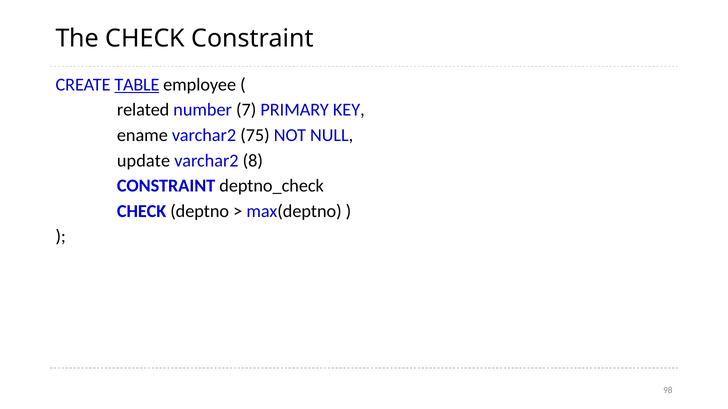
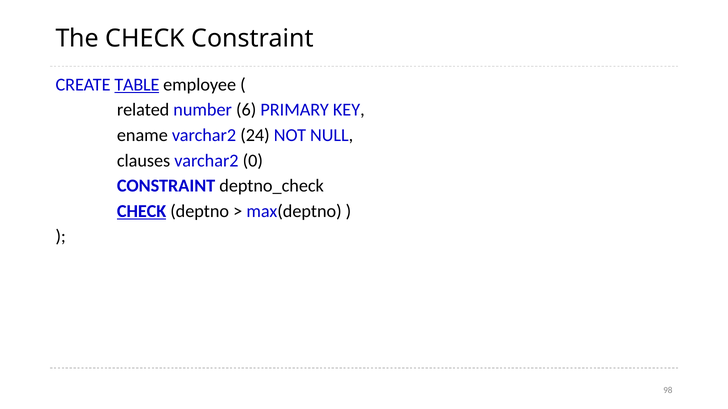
7: 7 -> 6
75: 75 -> 24
update: update -> clauses
8: 8 -> 0
CHECK at (142, 211) underline: none -> present
